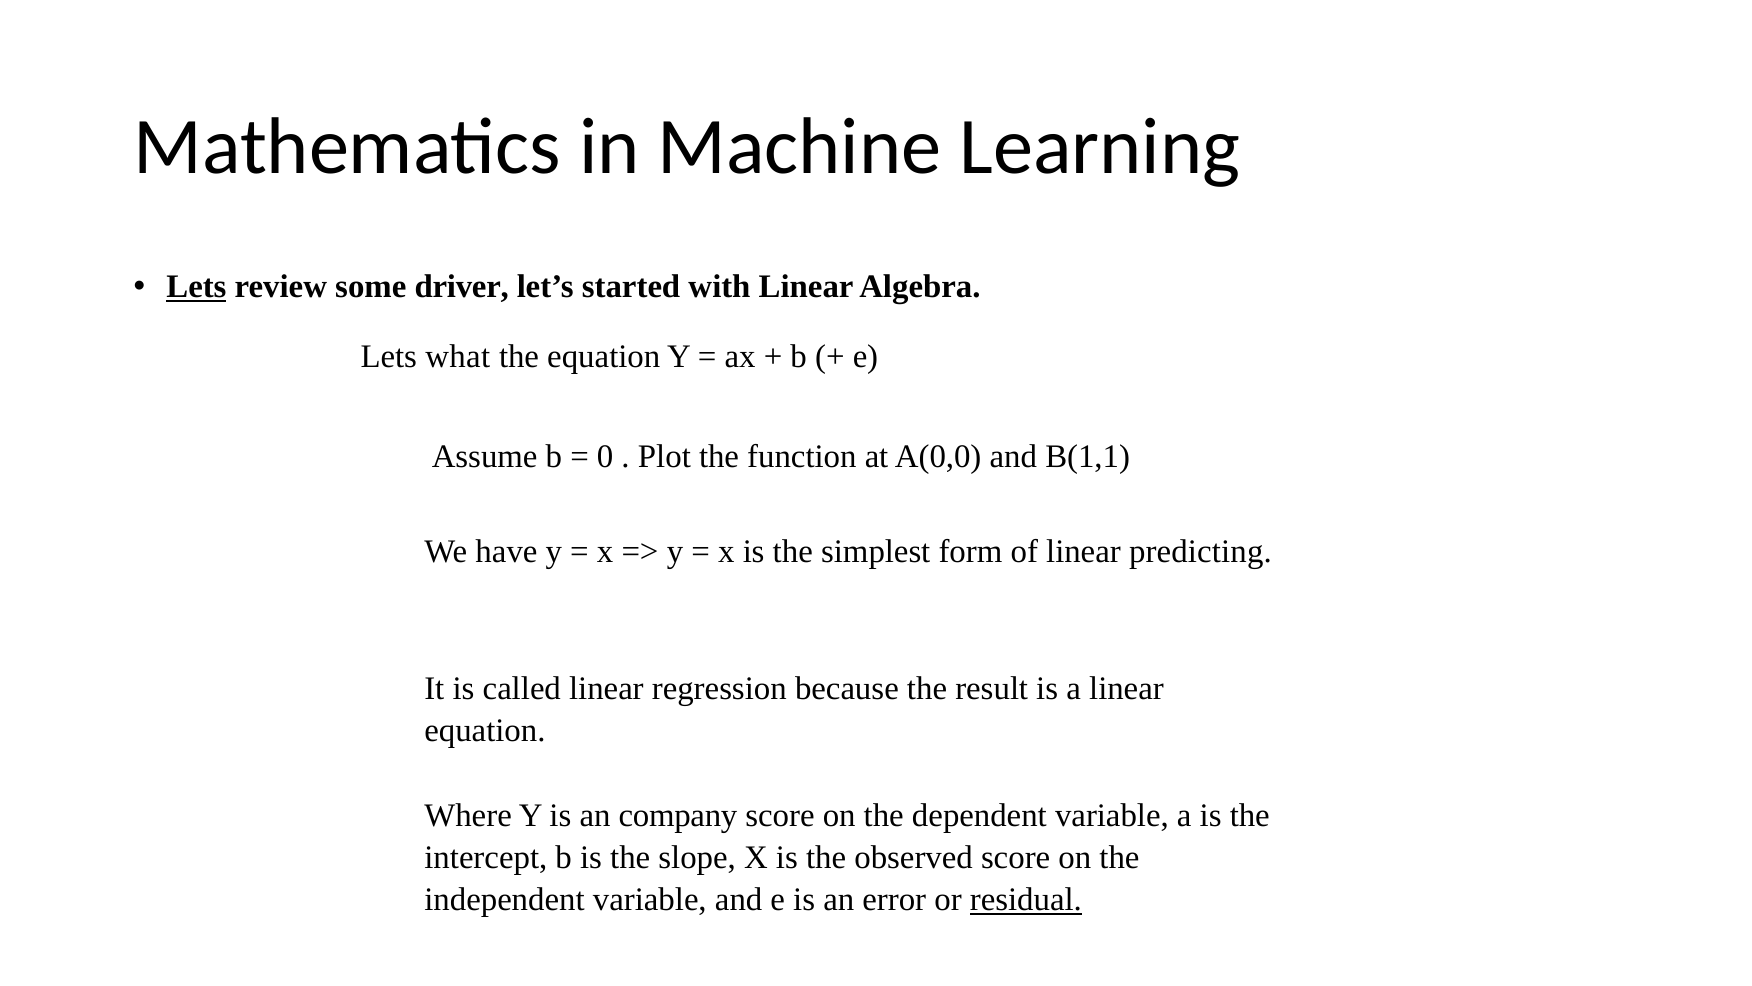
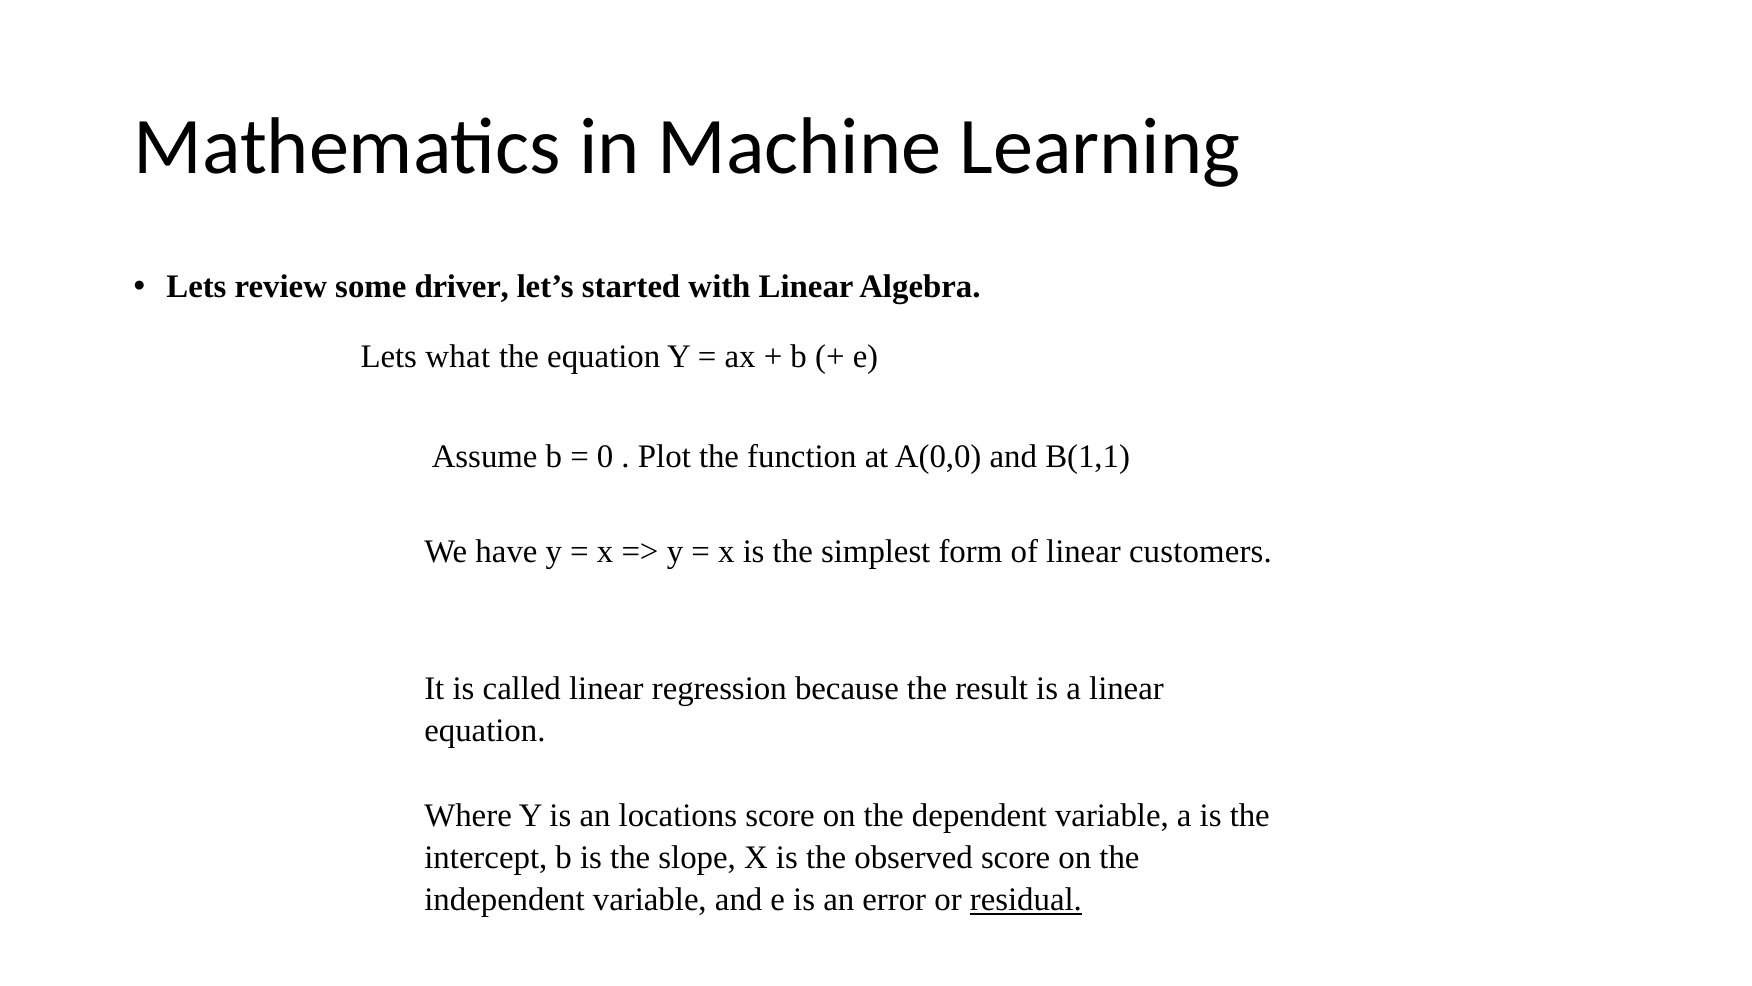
Lets at (196, 286) underline: present -> none
predicting: predicting -> customers
company: company -> locations
